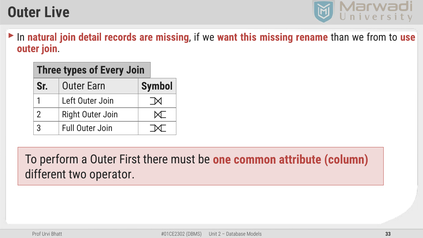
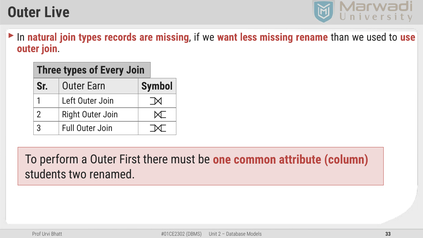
join detail: detail -> types
this: this -> less
from: from -> used
different: different -> students
operator: operator -> renamed
